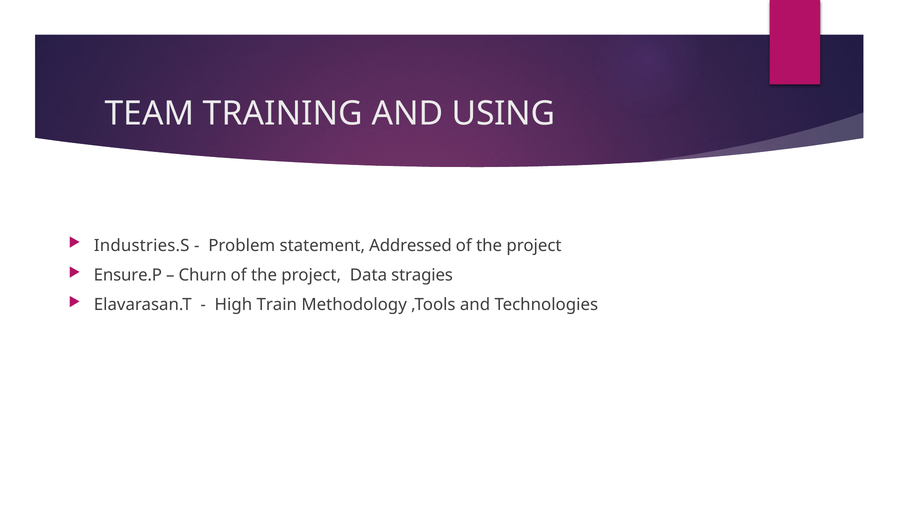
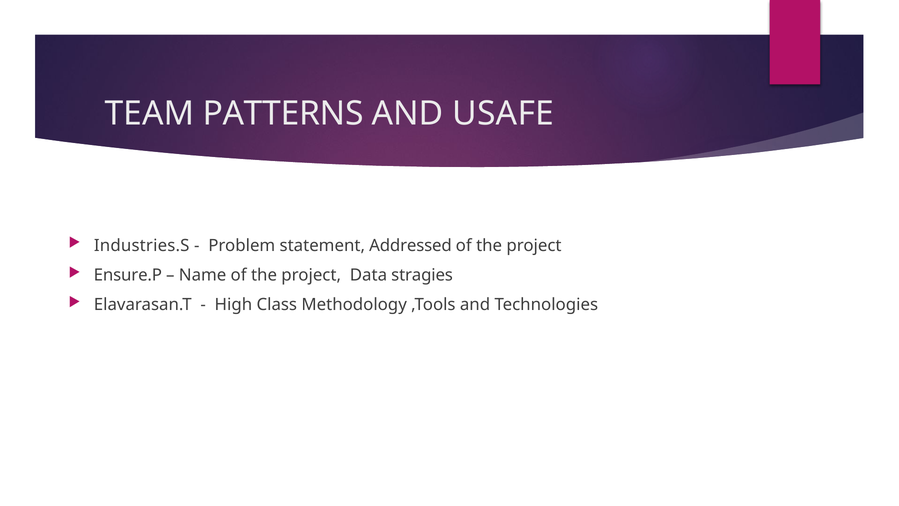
TRAINING: TRAINING -> PATTERNS
USING: USING -> USAFE
Churn: Churn -> Name
Train: Train -> Class
